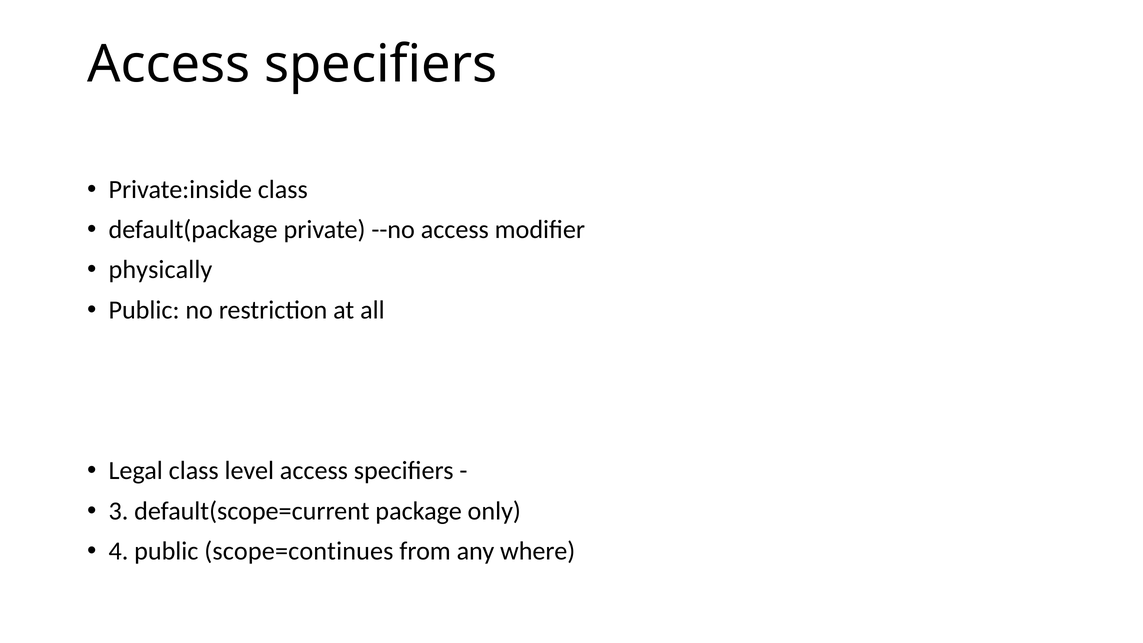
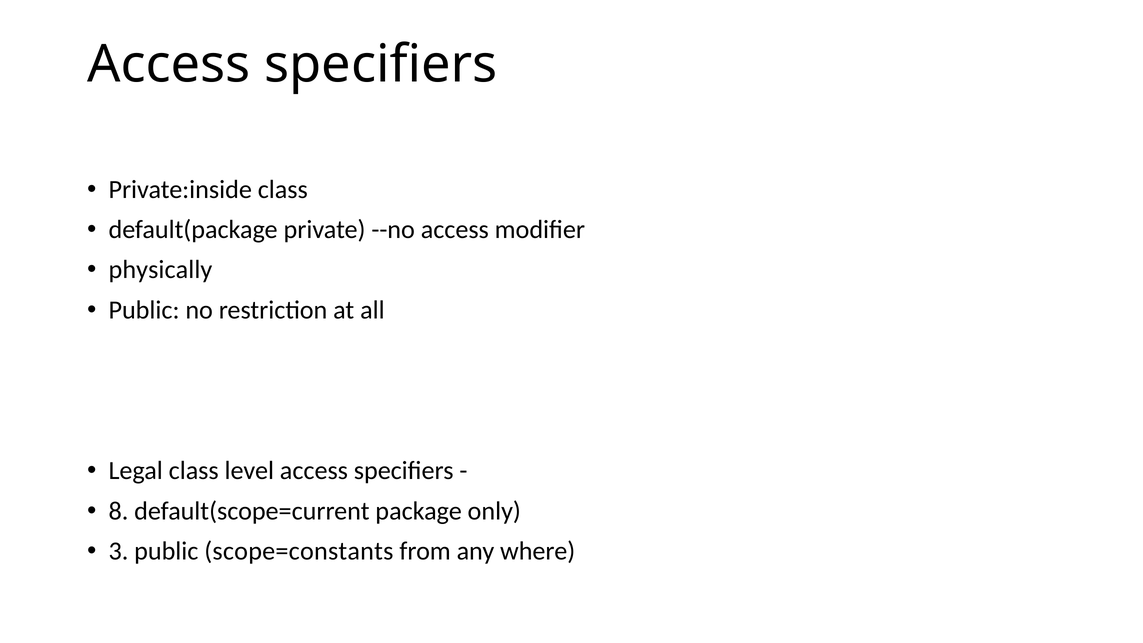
3: 3 -> 8
4: 4 -> 3
scope=continues: scope=continues -> scope=constants
